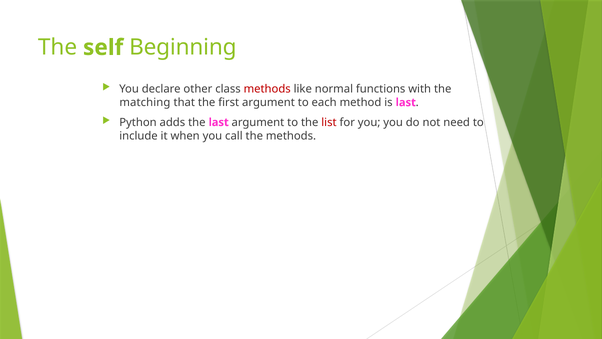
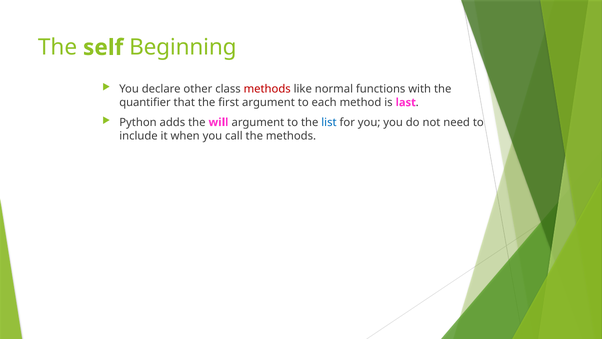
matching: matching -> quantifier
the last: last -> will
list colour: red -> blue
